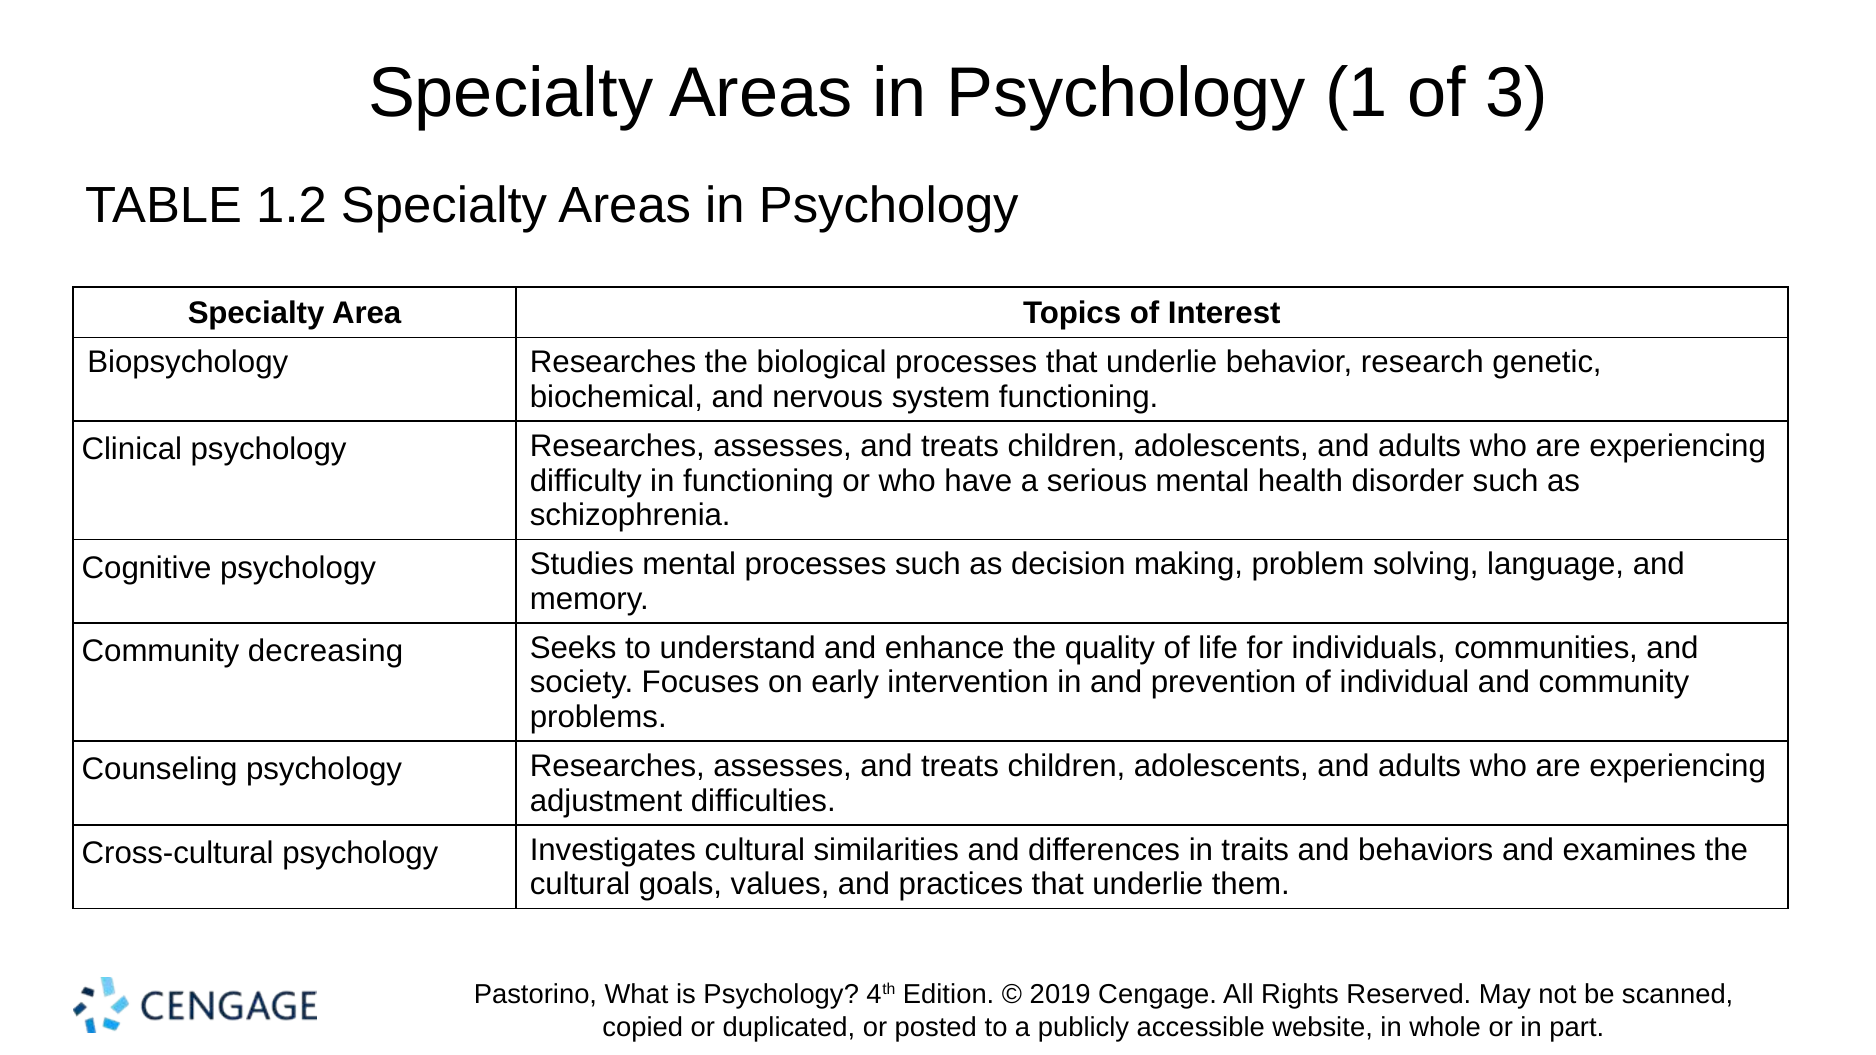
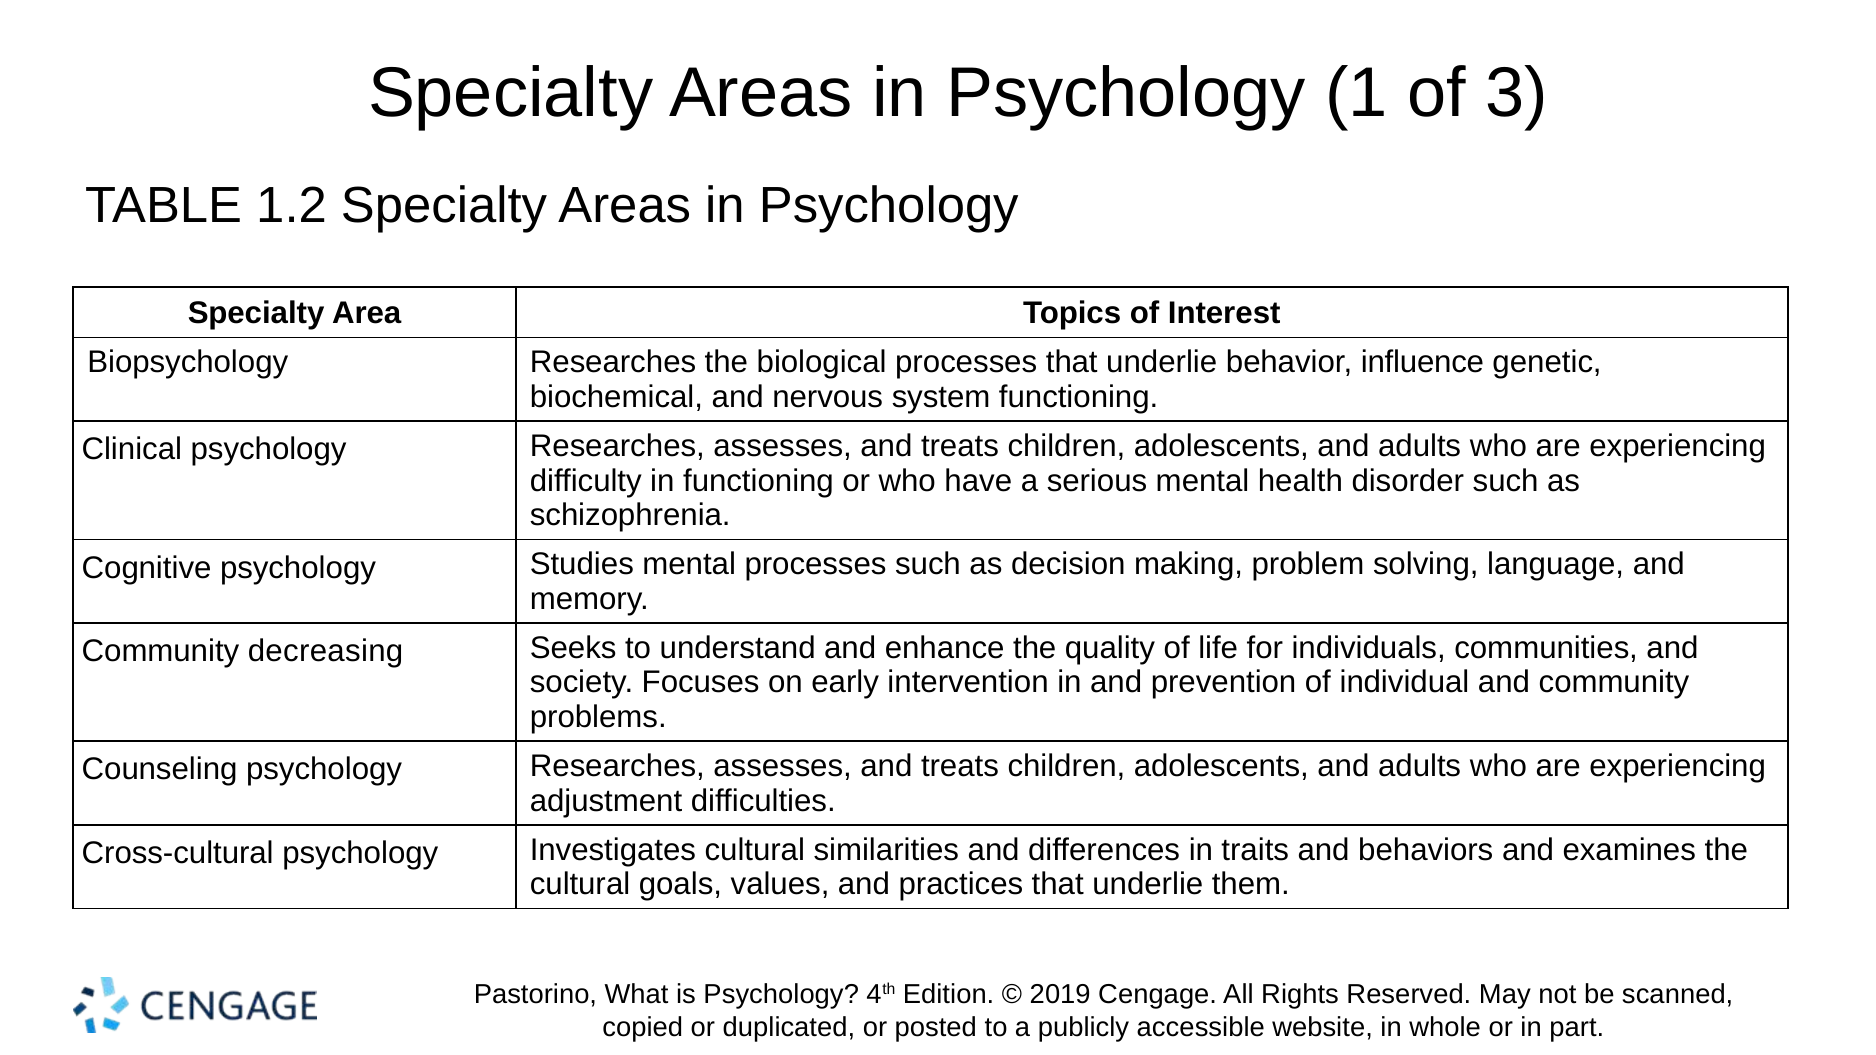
research: research -> influence
